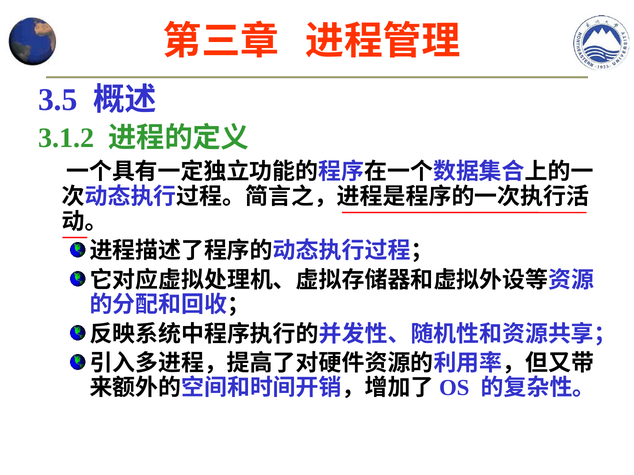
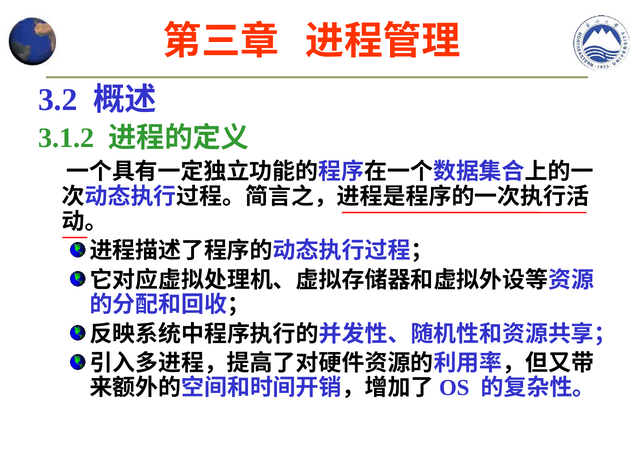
3.5: 3.5 -> 3.2
